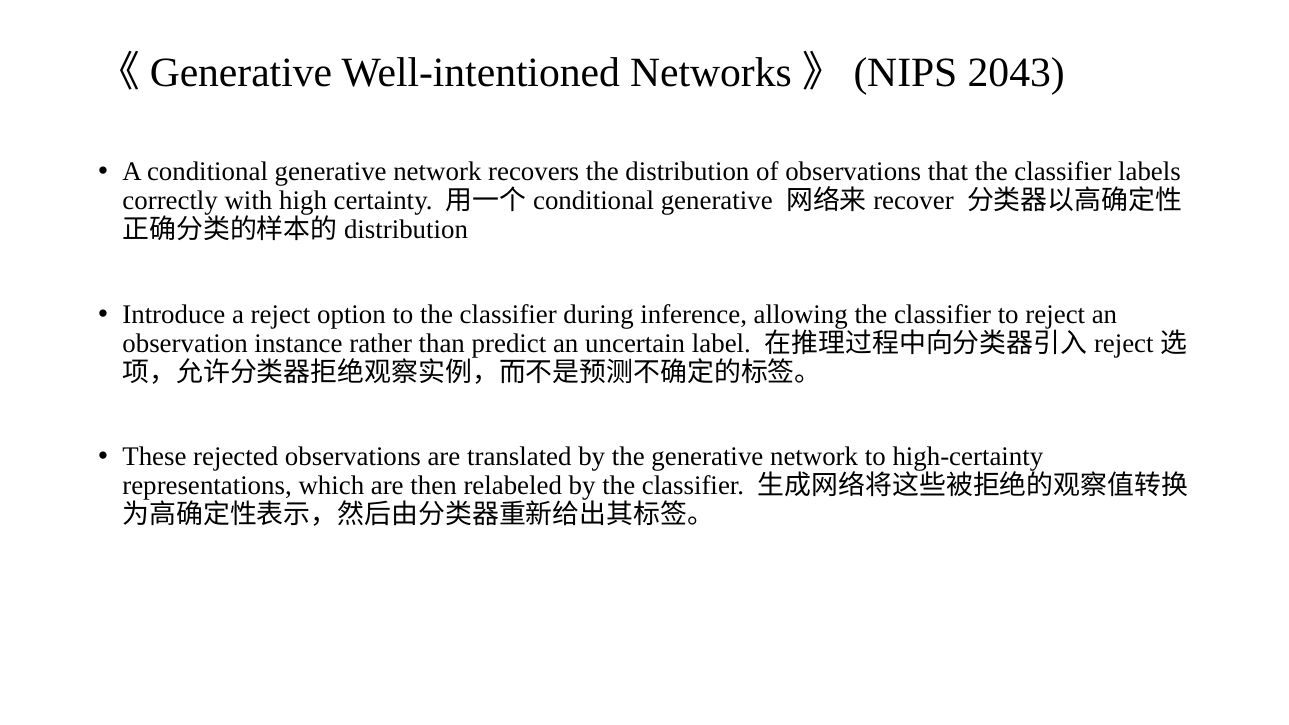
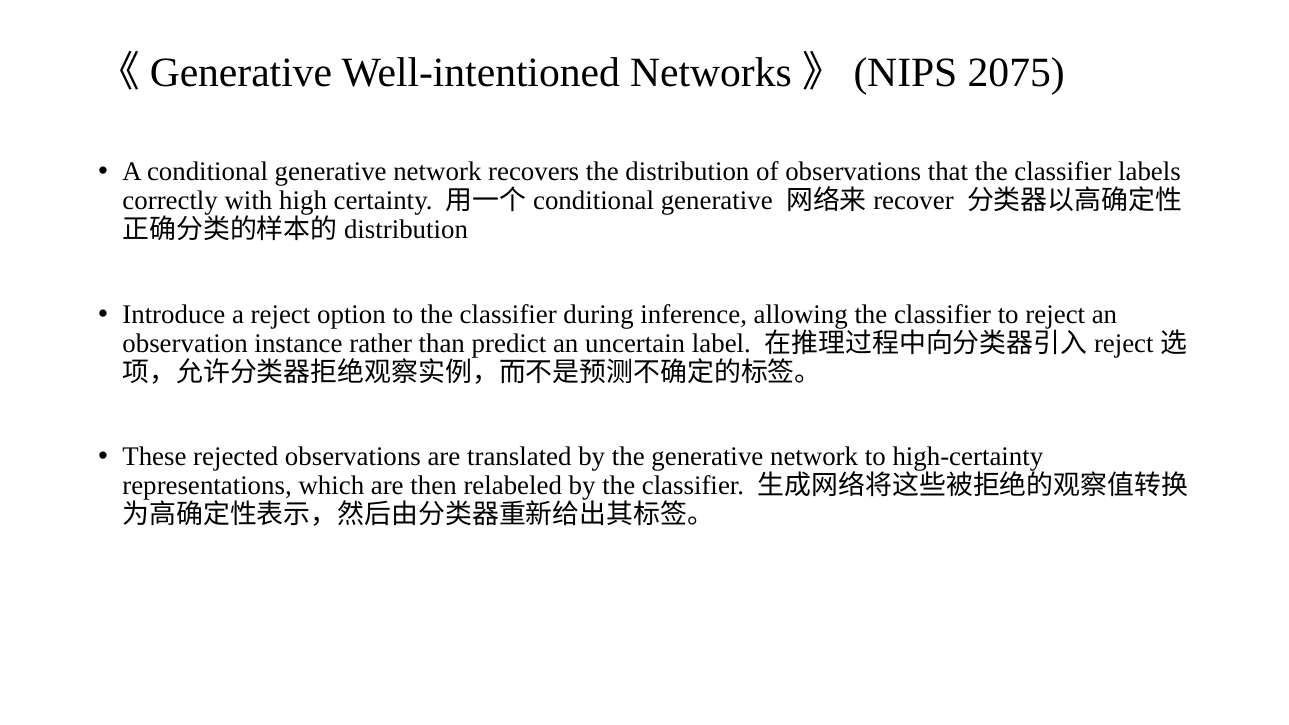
2043: 2043 -> 2075
